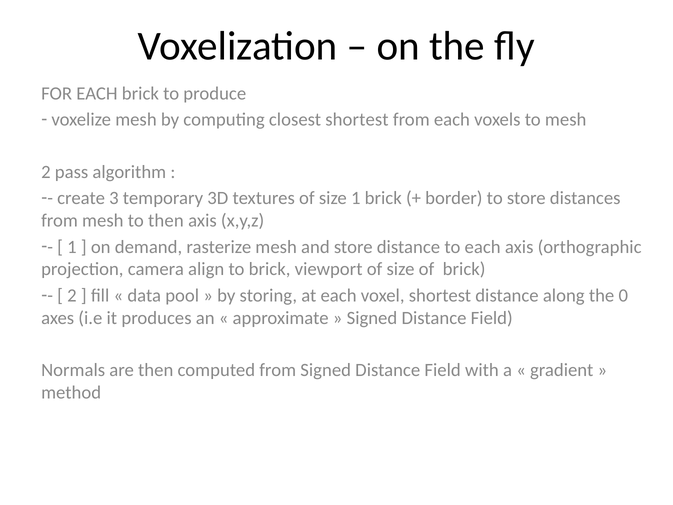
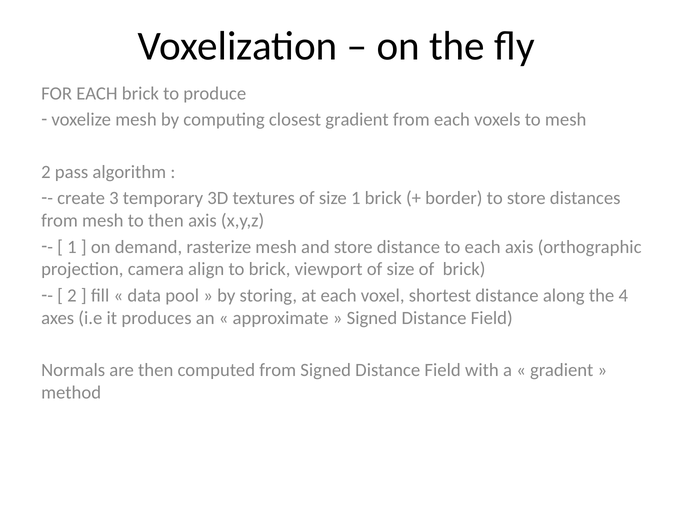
closest shortest: shortest -> gradient
0: 0 -> 4
